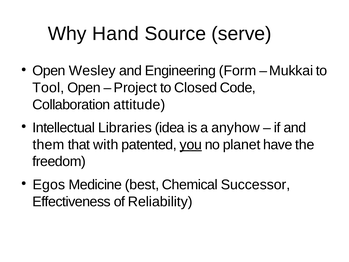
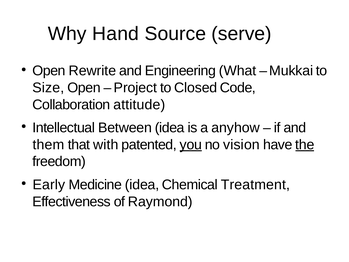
Wesley: Wesley -> Rewrite
Form: Form -> What
Tool: Tool -> Size
Libraries: Libraries -> Between
planet: planet -> vision
the underline: none -> present
Egos: Egos -> Early
Medicine best: best -> idea
Successor: Successor -> Treatment
Reliability: Reliability -> Raymond
